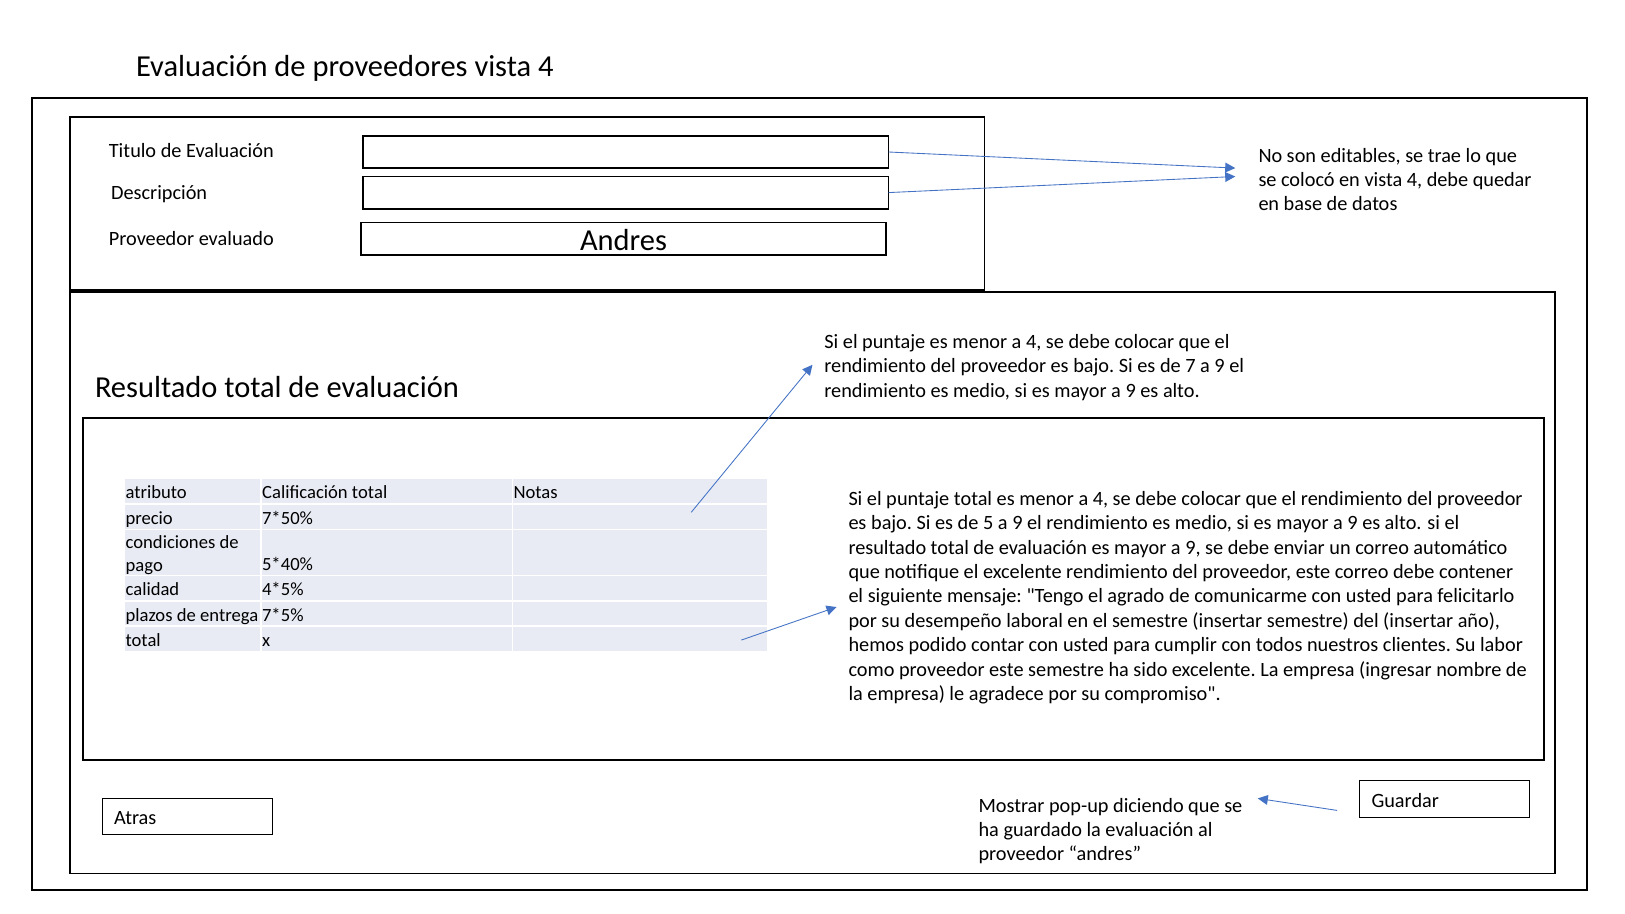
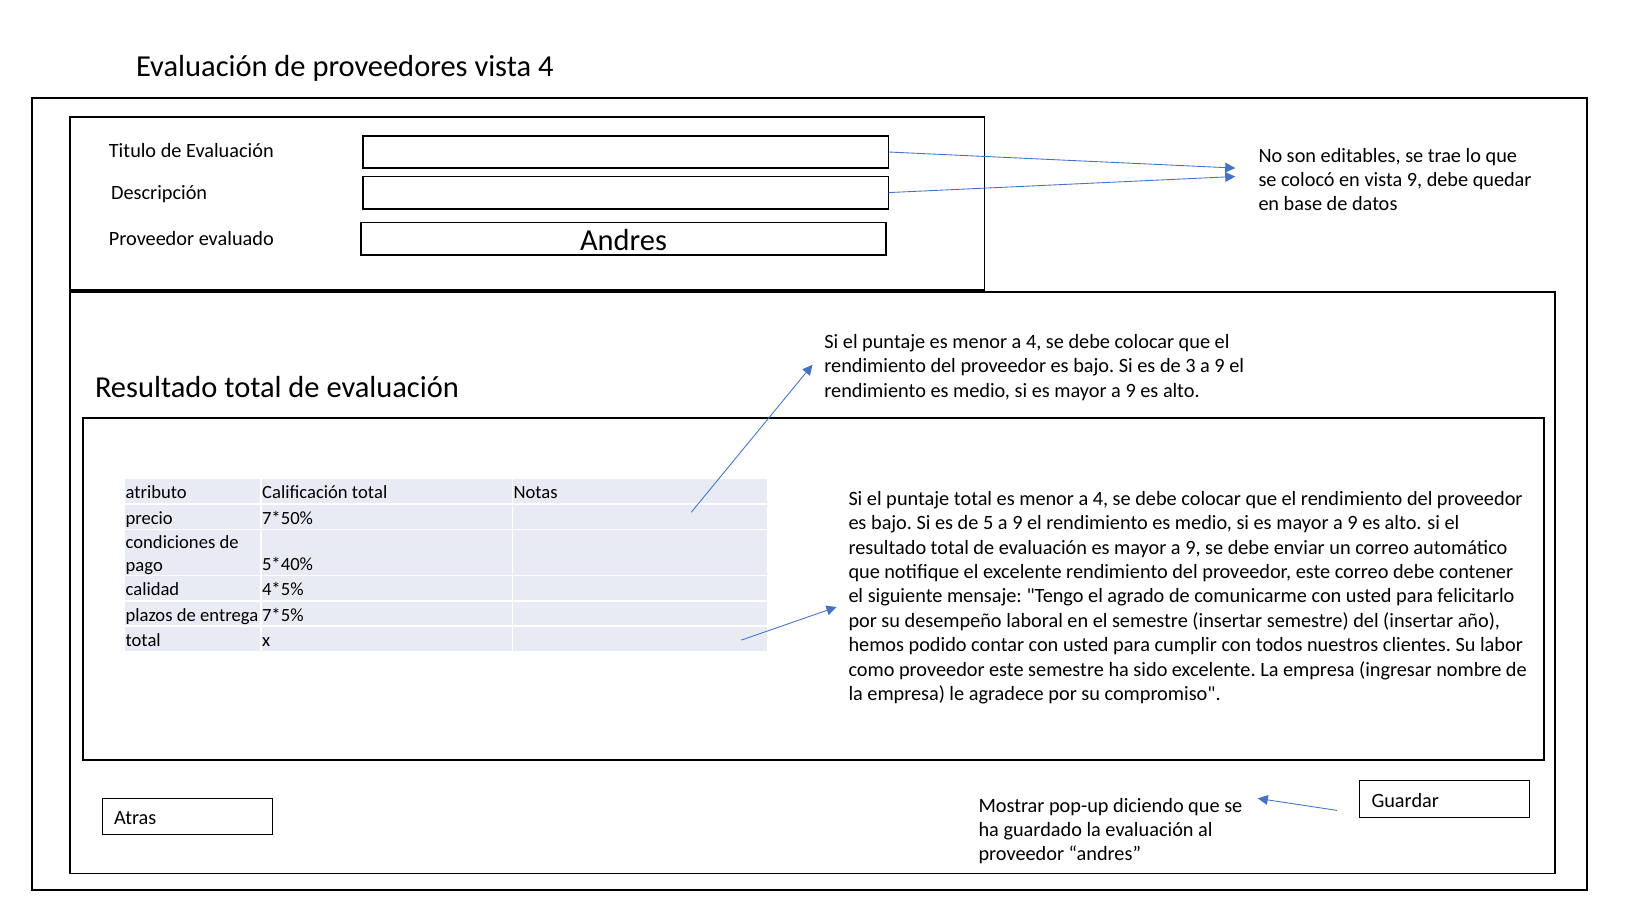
en vista 4: 4 -> 9
7: 7 -> 3
